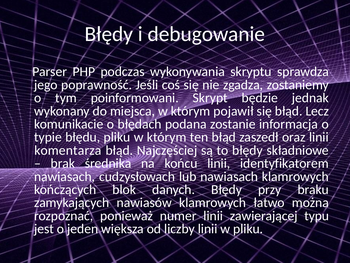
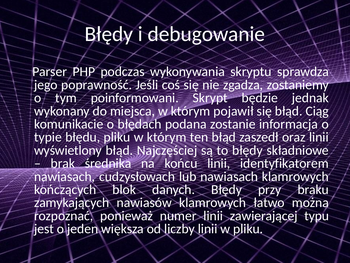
Lecz: Lecz -> Ciąg
komentarza: komentarza -> wyświetlony
